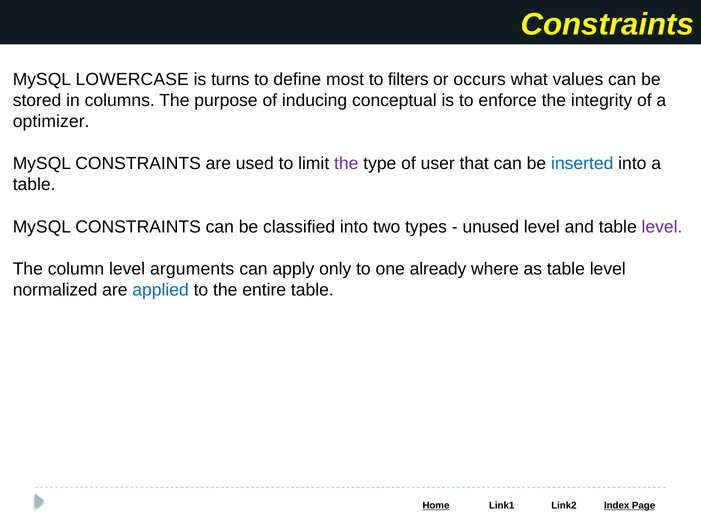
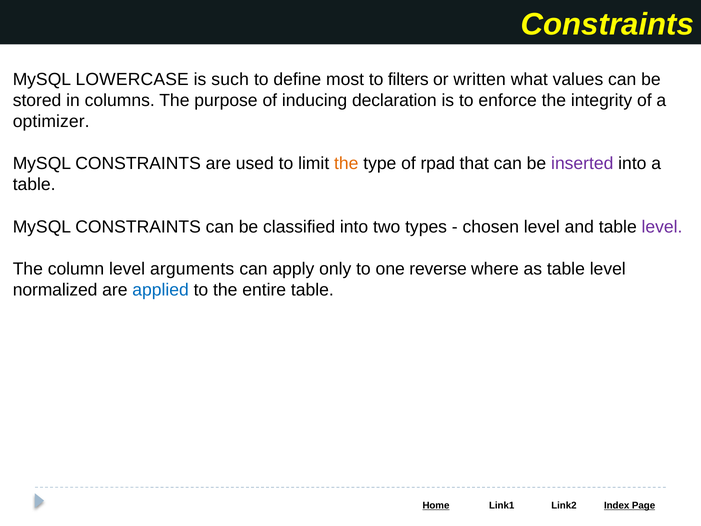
turns: turns -> such
occurs: occurs -> written
conceptual: conceptual -> declaration
the at (346, 164) colour: purple -> orange
user: user -> rpad
inserted colour: blue -> purple
unused: unused -> chosen
already: already -> reverse
